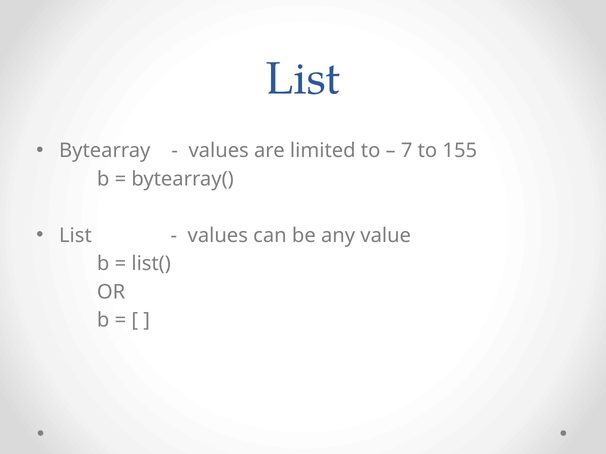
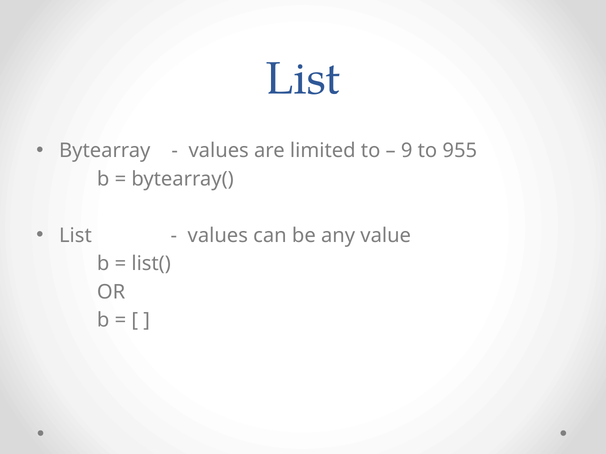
7: 7 -> 9
155: 155 -> 955
